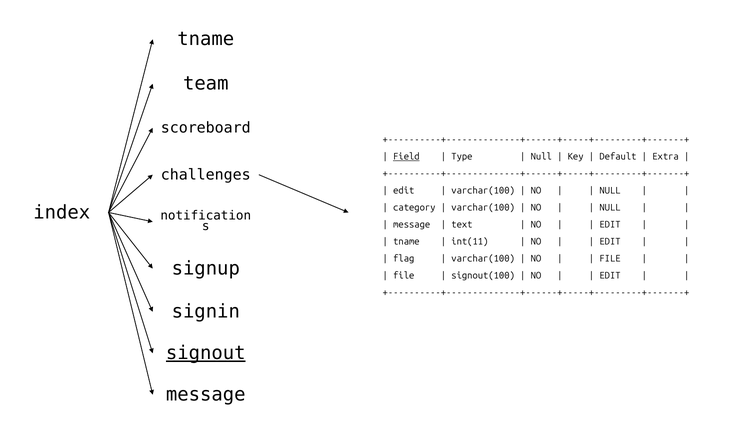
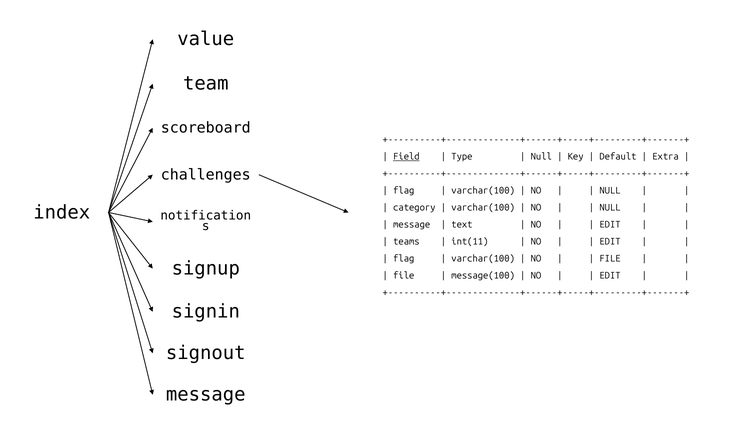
tname at (206, 39): tname -> value
edit at (404, 191): edit -> flag
tname at (406, 242): tname -> teams
signout(100: signout(100 -> message(100
signout underline: present -> none
